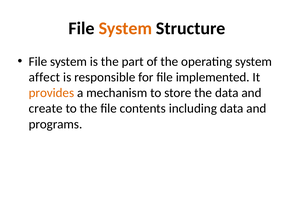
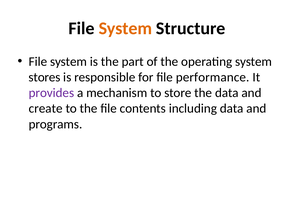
affect: affect -> stores
implemented: implemented -> performance
provides colour: orange -> purple
